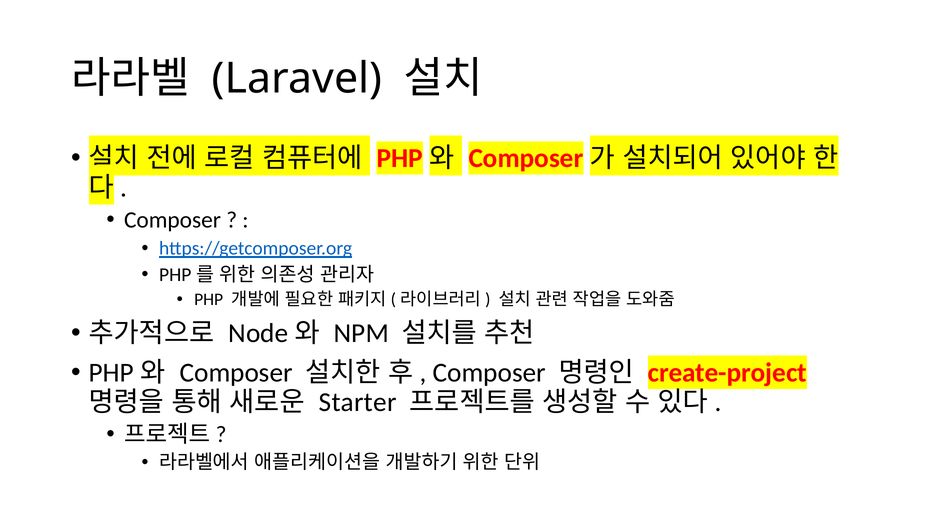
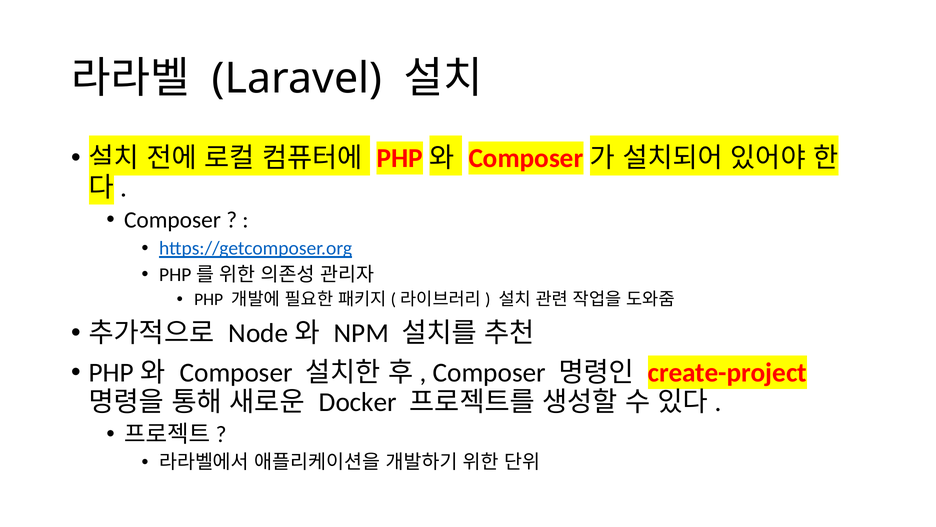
Starter: Starter -> Docker
